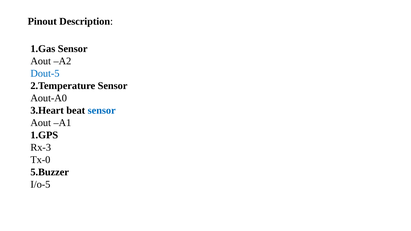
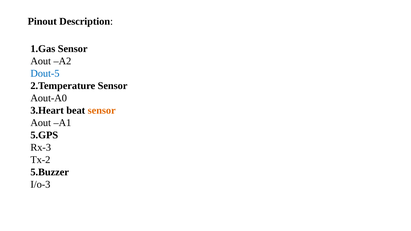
sensor at (102, 110) colour: blue -> orange
1.GPS: 1.GPS -> 5.GPS
Tx-0: Tx-0 -> Tx-2
I/o-5: I/o-5 -> I/o-3
